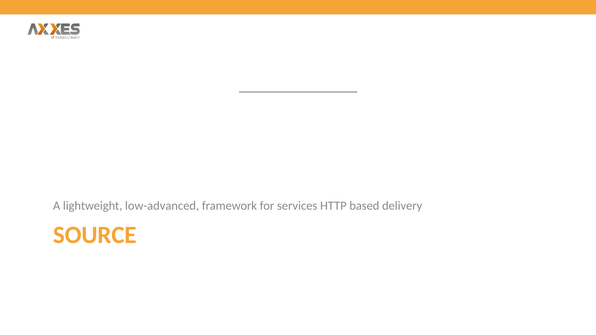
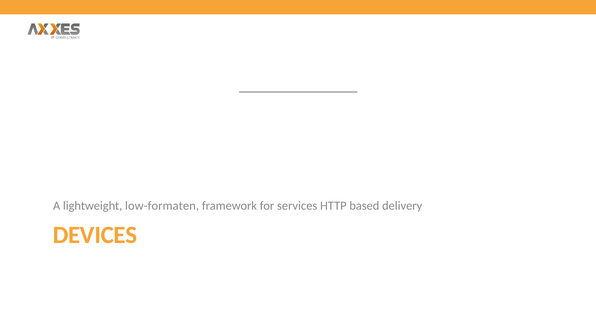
low-advanced: low-advanced -> low-formaten
SOURCE: SOURCE -> DEVICES
